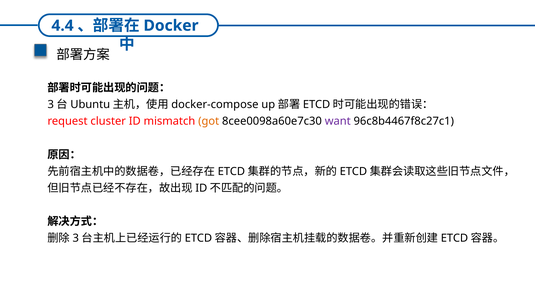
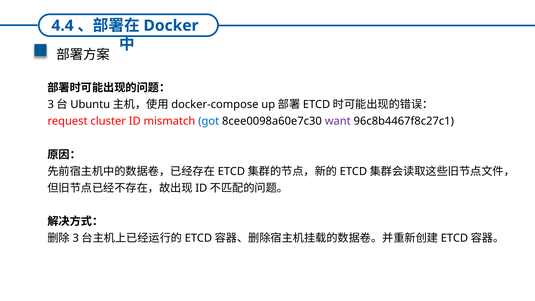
got colour: orange -> blue
